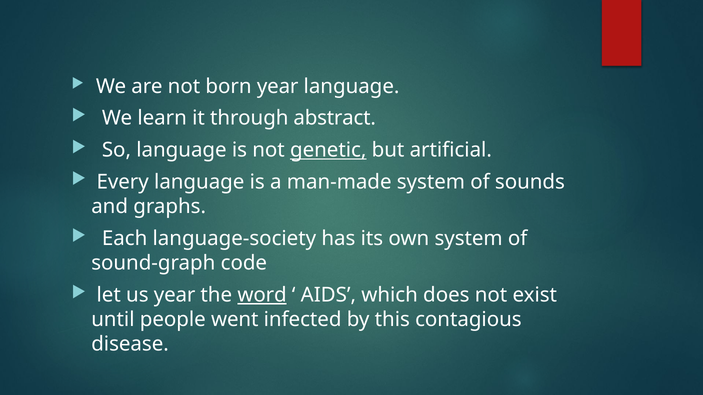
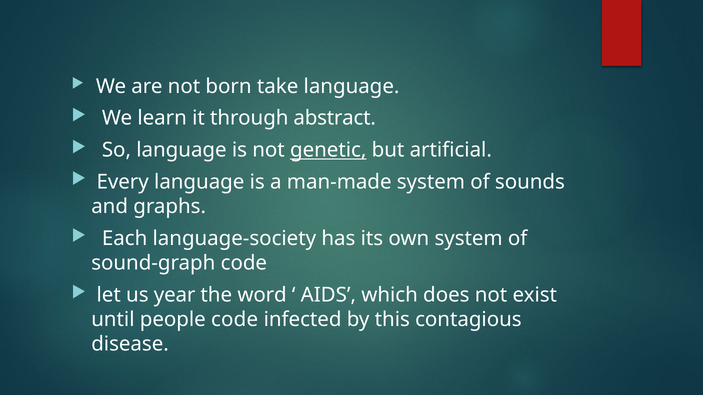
born year: year -> take
word underline: present -> none
people went: went -> code
